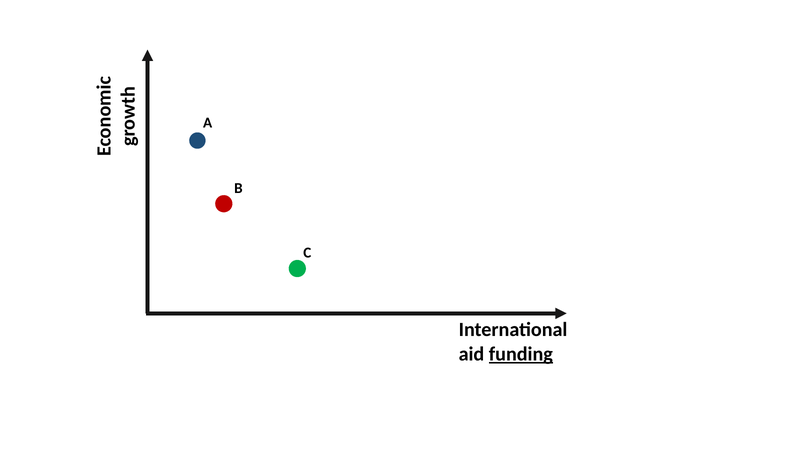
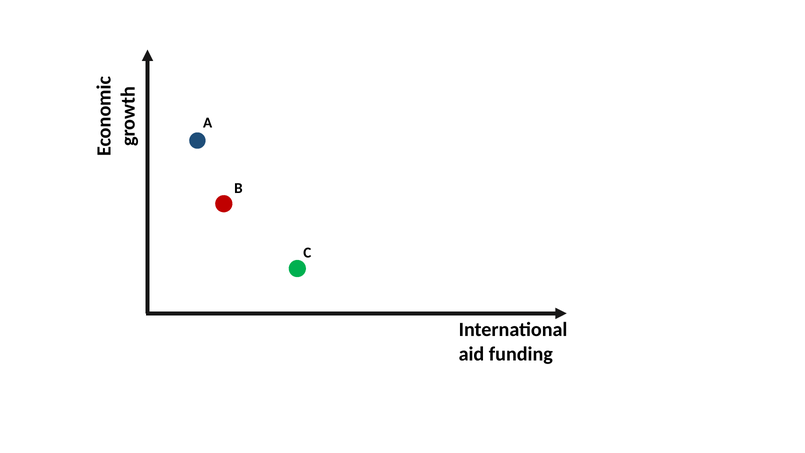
funding underline: present -> none
